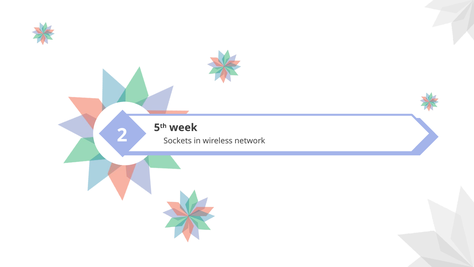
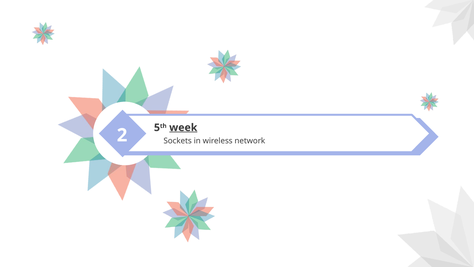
week underline: none -> present
